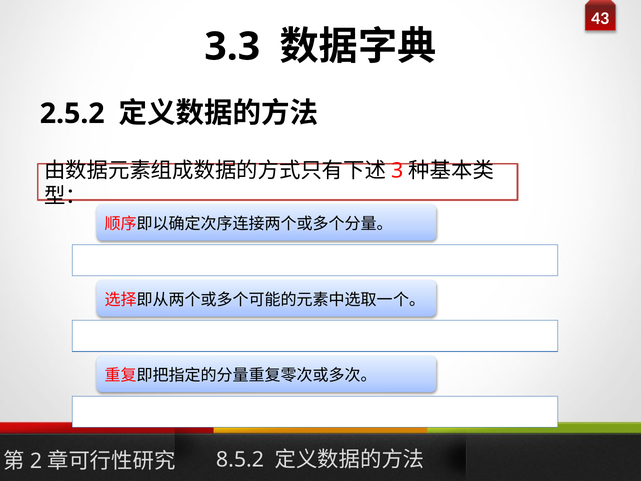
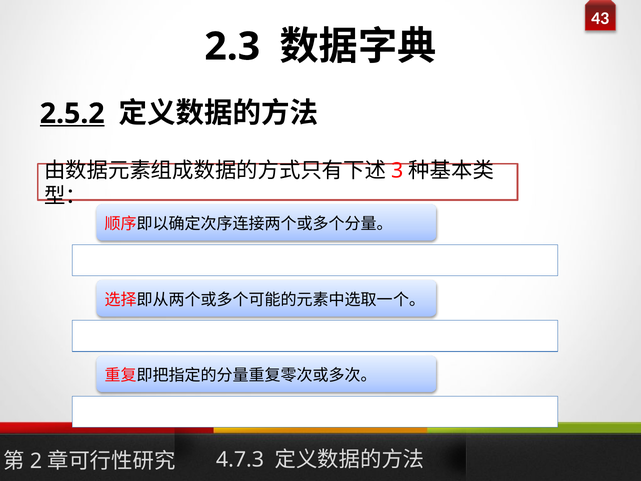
3.3: 3.3 -> 2.3
2.5.2 underline: none -> present
8.5.2: 8.5.2 -> 4.7.3
